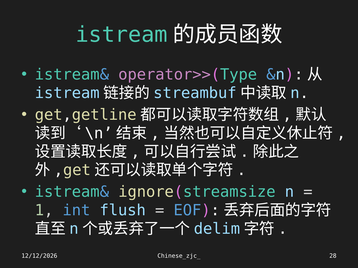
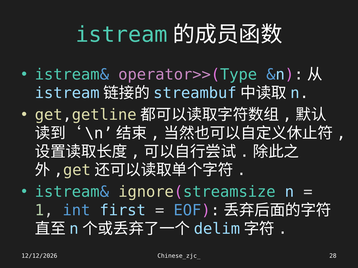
flush: flush -> first
